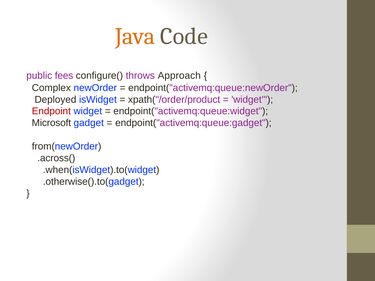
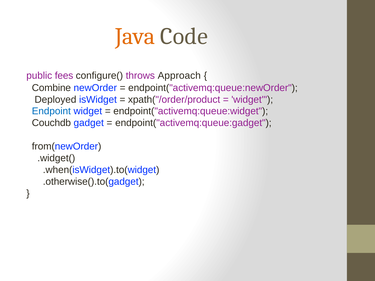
Complex: Complex -> Combine
Endpoint colour: red -> blue
Microsoft: Microsoft -> Couchdb
.across(: .across( -> .widget(
